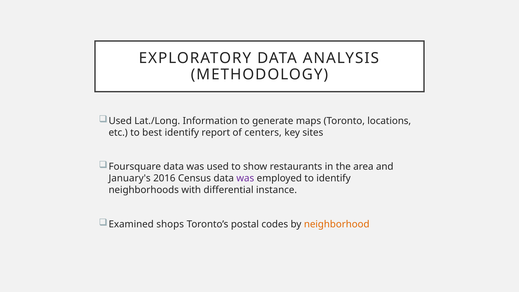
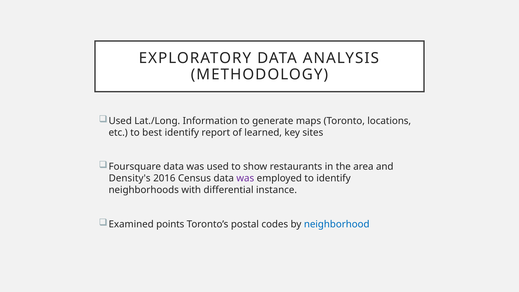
centers: centers -> learned
January's: January's -> Density's
shops: shops -> points
neighborhood colour: orange -> blue
